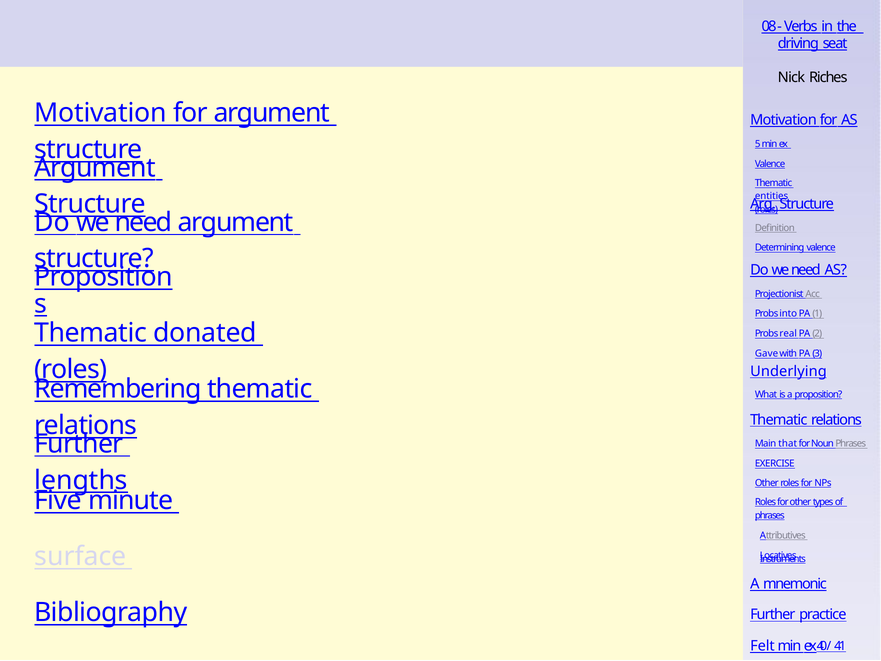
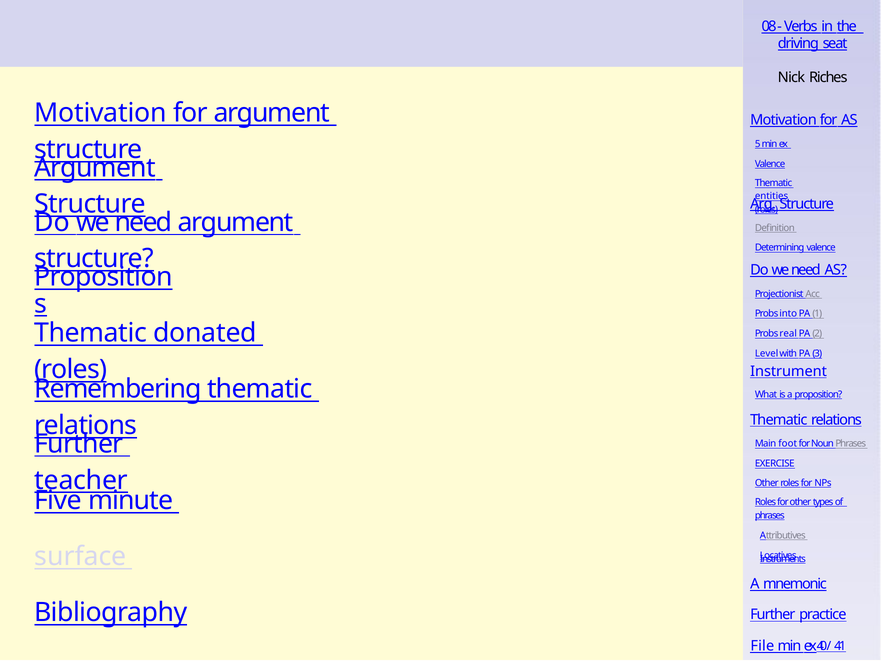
Gave: Gave -> Level
Underlying: Underlying -> Instrument
that: that -> foot
lengths: lengths -> teacher
Felt: Felt -> File
